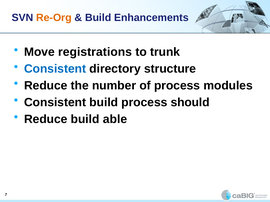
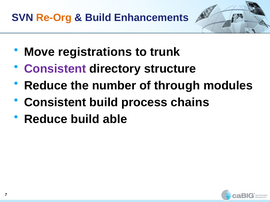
Consistent at (55, 69) colour: blue -> purple
of process: process -> through
should: should -> chains
